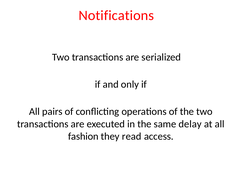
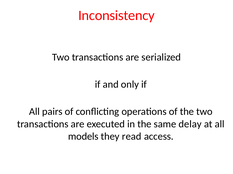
Notifications: Notifications -> Inconsistency
fashion: fashion -> models
